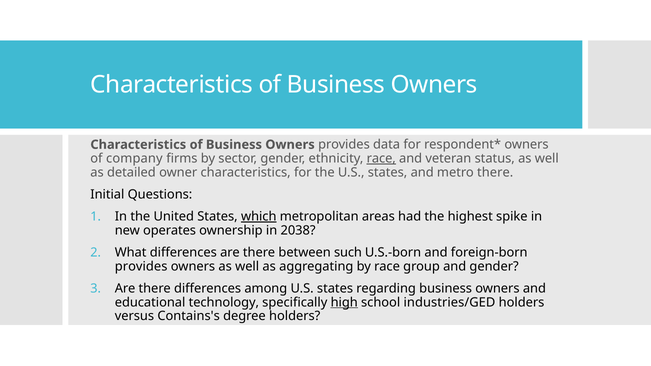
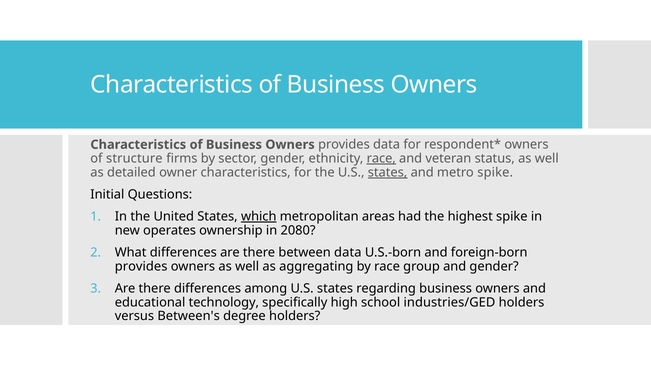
company: company -> structure
states at (388, 173) underline: none -> present
metro there: there -> spike
2038: 2038 -> 2080
between such: such -> data
high underline: present -> none
Contains's: Contains's -> Between's
